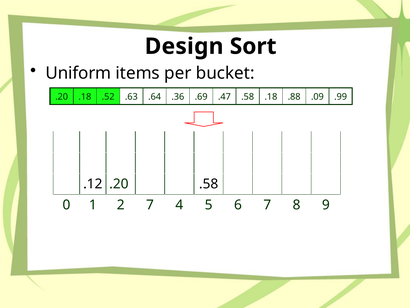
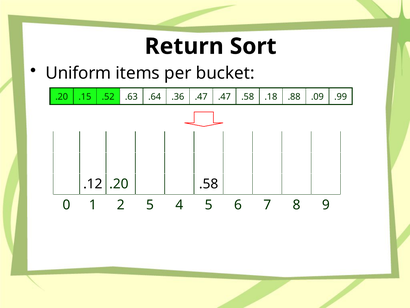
Design: Design -> Return
.20 .18: .18 -> .15
.36 .69: .69 -> .47
2 7: 7 -> 5
